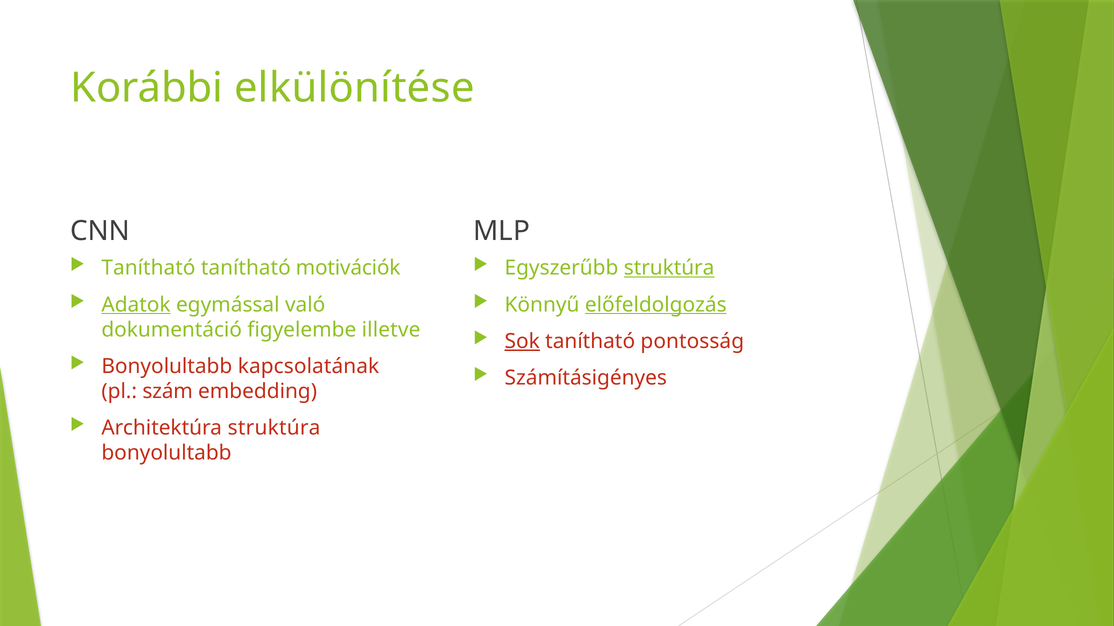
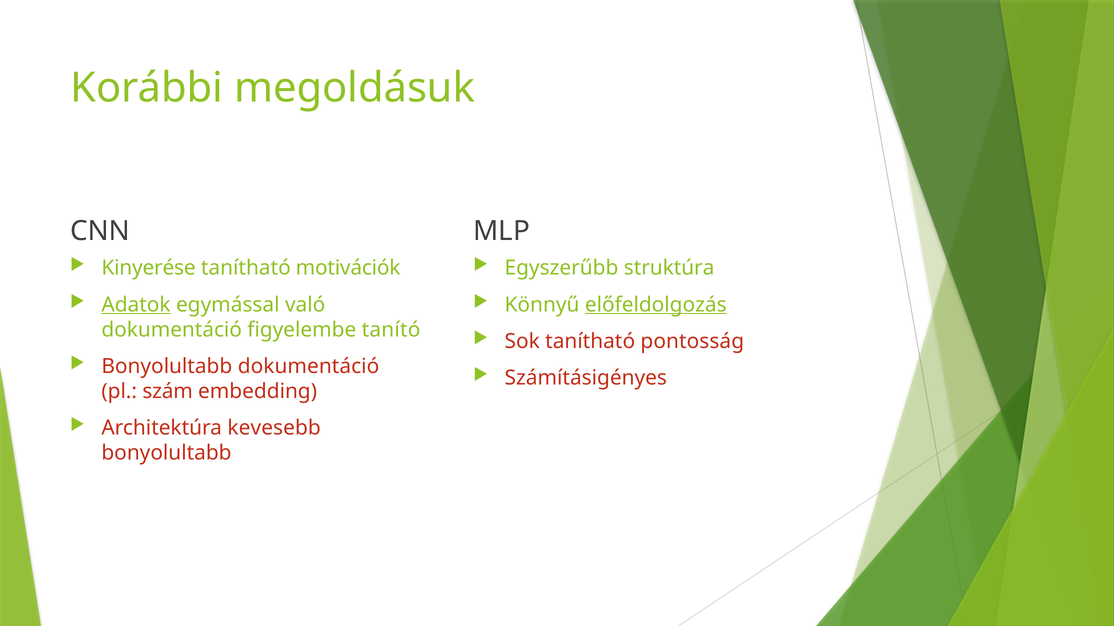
elkülönítése: elkülönítése -> megoldásuk
Tanítható at (148, 268): Tanítható -> Kinyerése
struktúra at (669, 268) underline: present -> none
illetve: illetve -> tanító
Sok underline: present -> none
Bonyolultabb kapcsolatának: kapcsolatának -> dokumentáció
Architektúra struktúra: struktúra -> kevesebb
